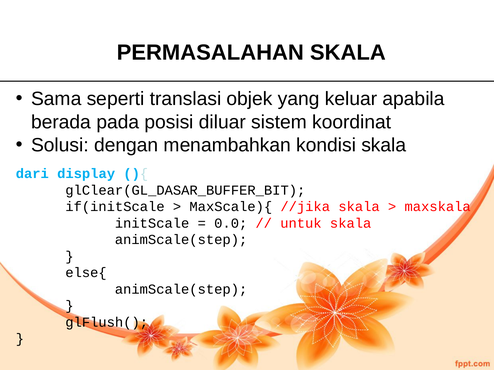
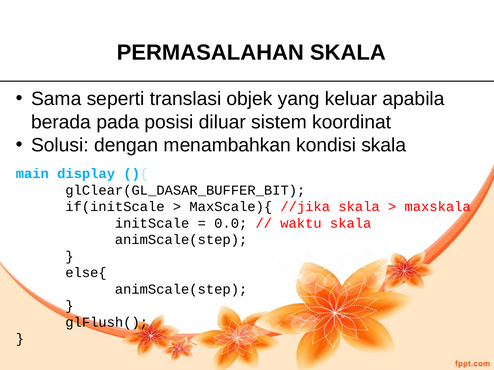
dari: dari -> main
untuk: untuk -> waktu
